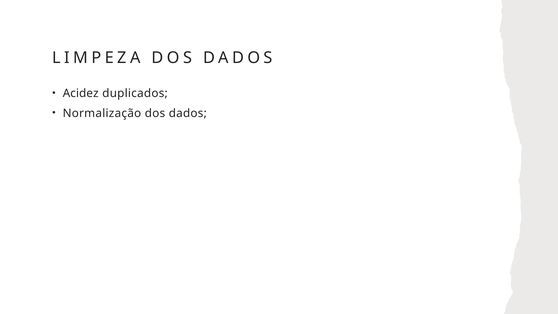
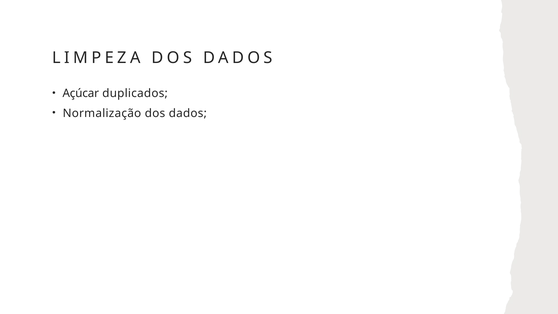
Acidez: Acidez -> Açúcar
